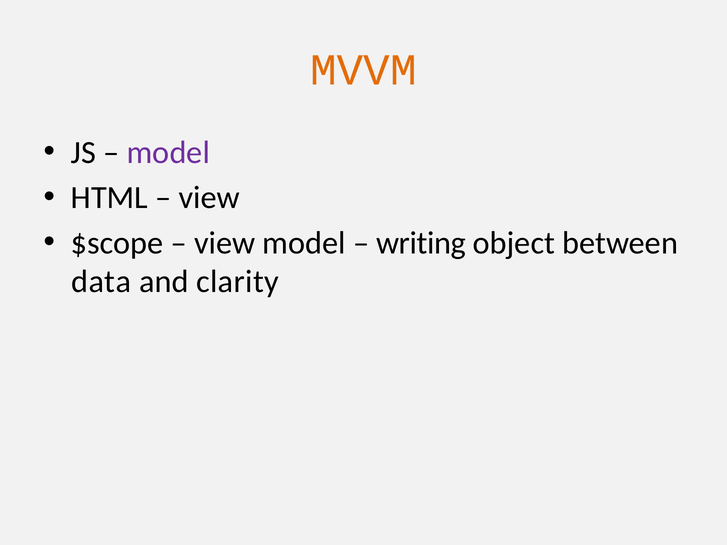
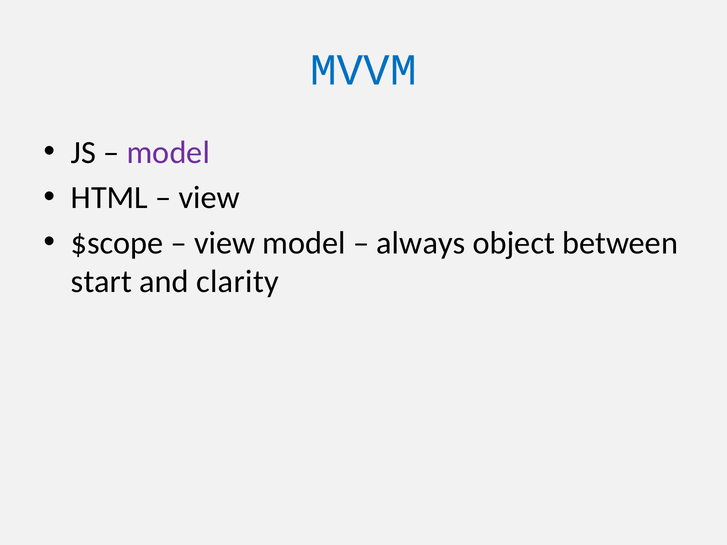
MVVM colour: orange -> blue
writing: writing -> always
data: data -> start
